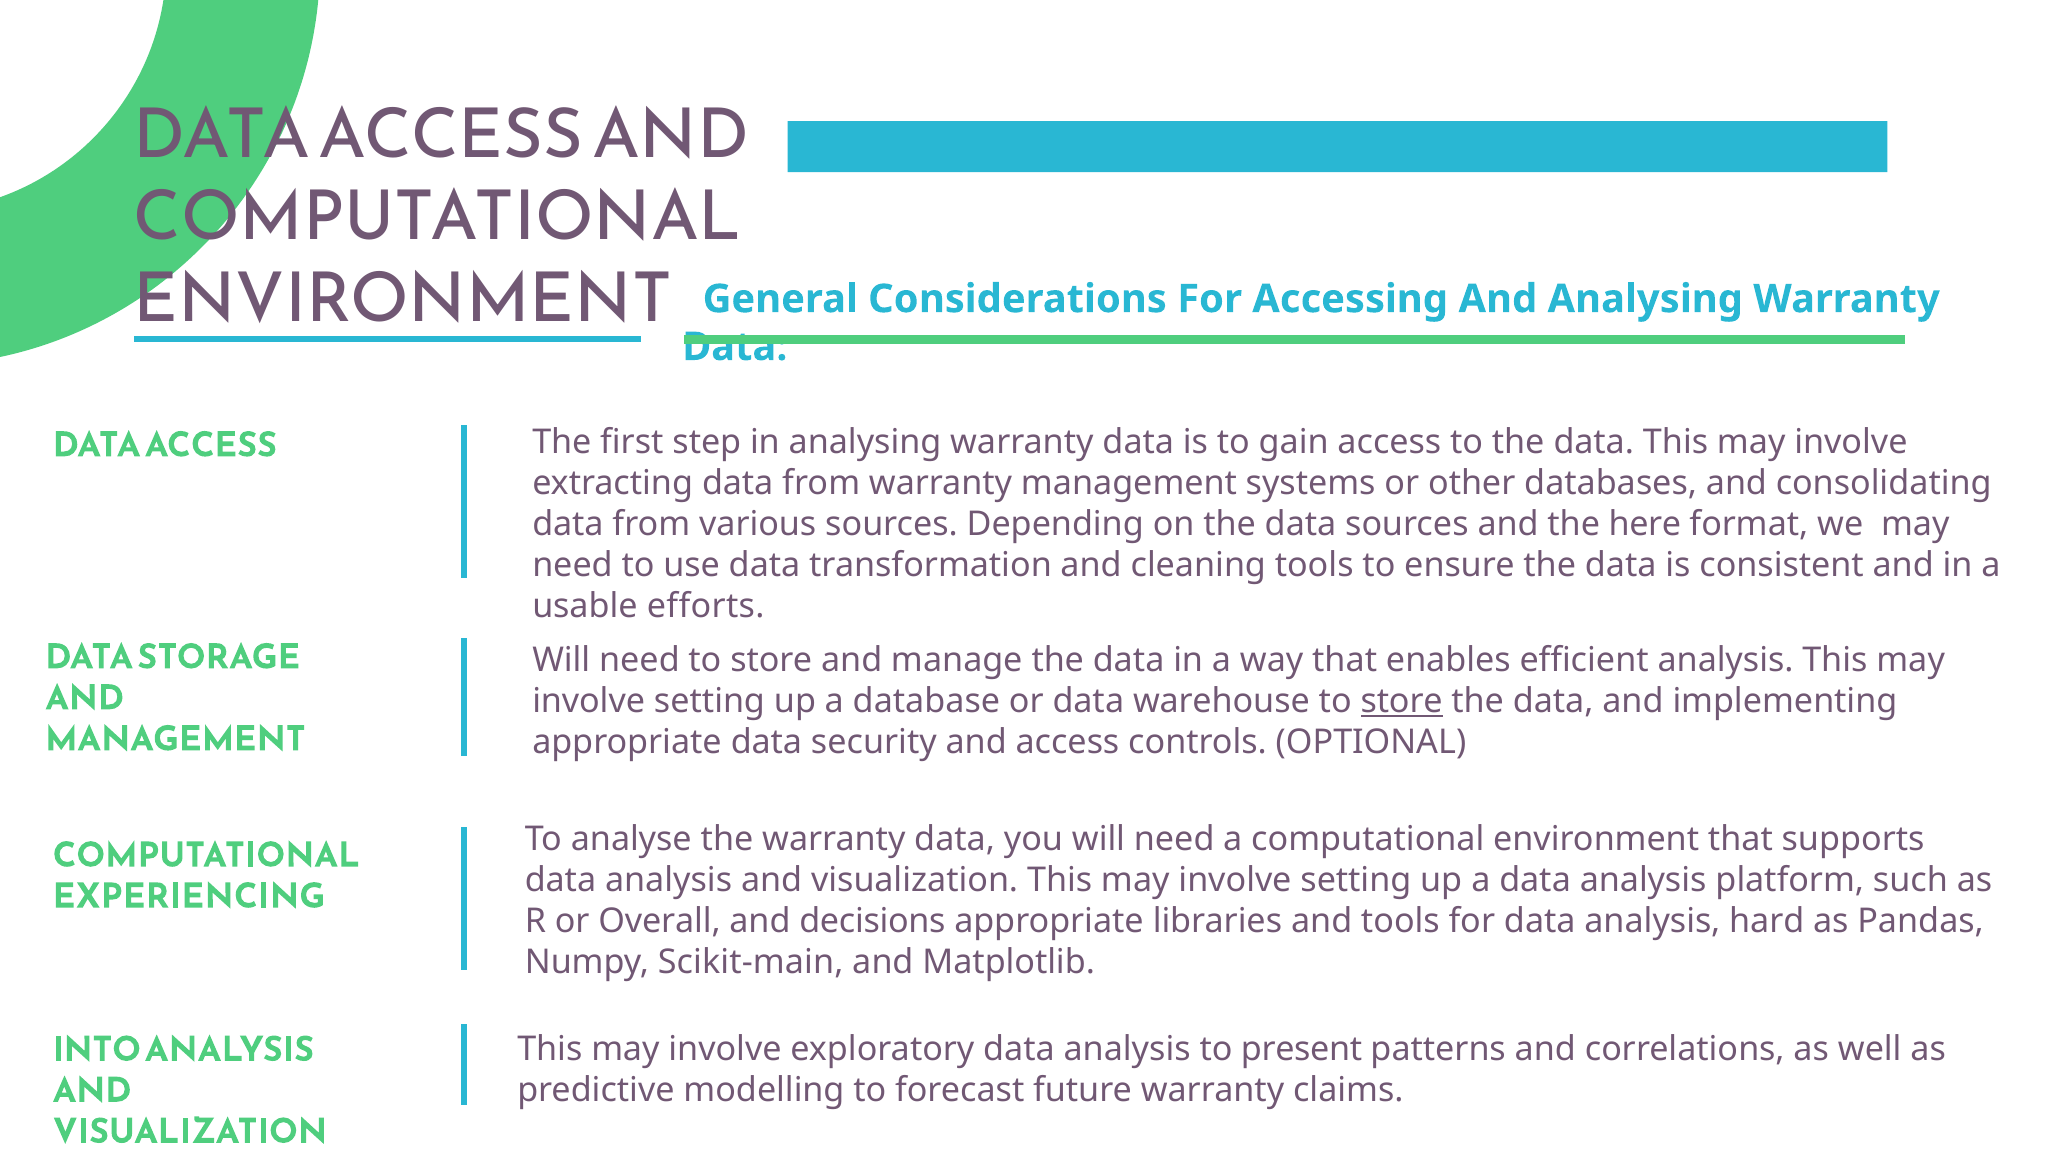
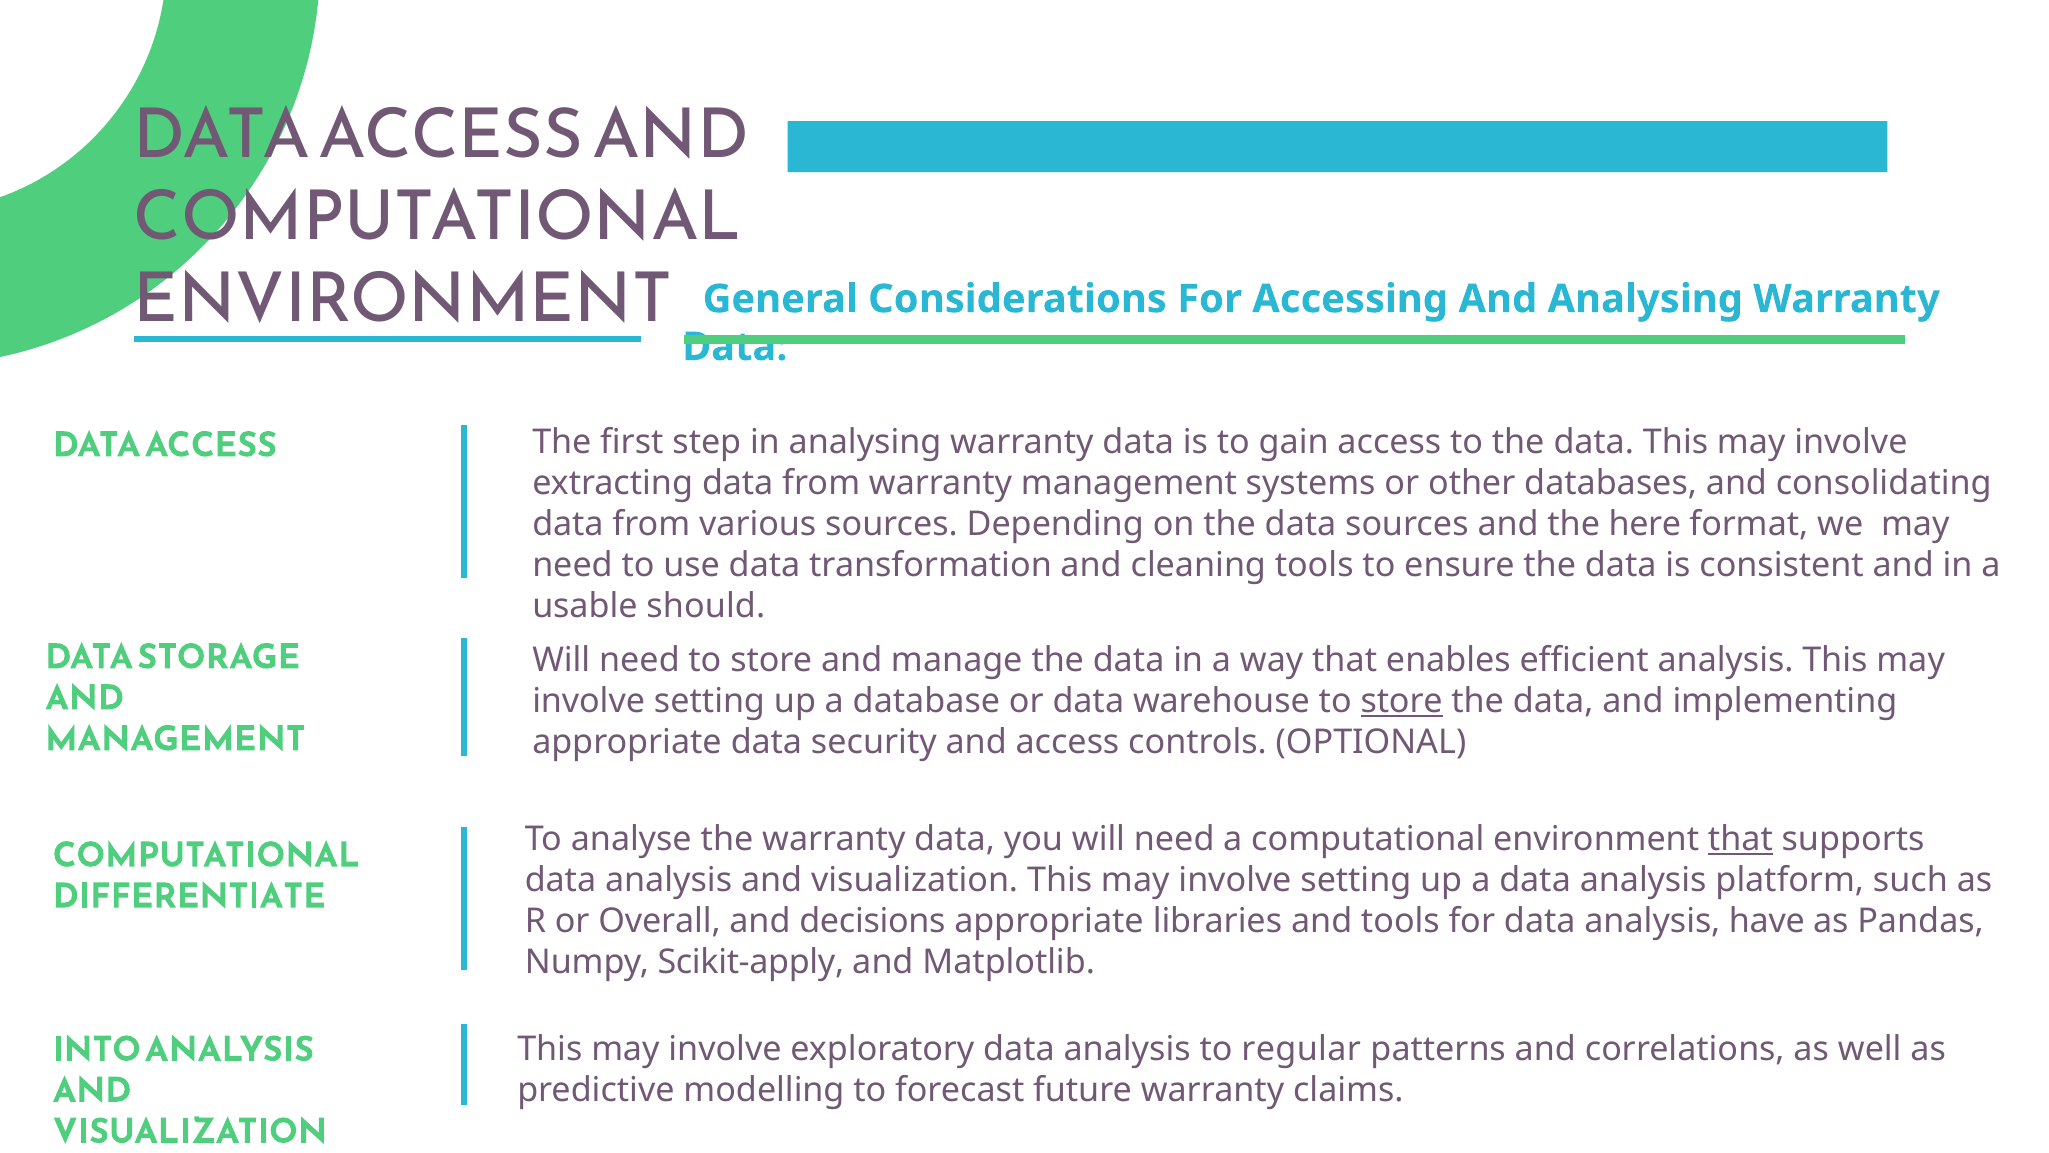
efforts: efforts -> should
that at (1740, 839) underline: none -> present
EXPERIENCING: EXPERIENCING -> DIFFERENTIATE
hard: hard -> have
Scikit-main: Scikit-main -> Scikit-apply
present: present -> regular
